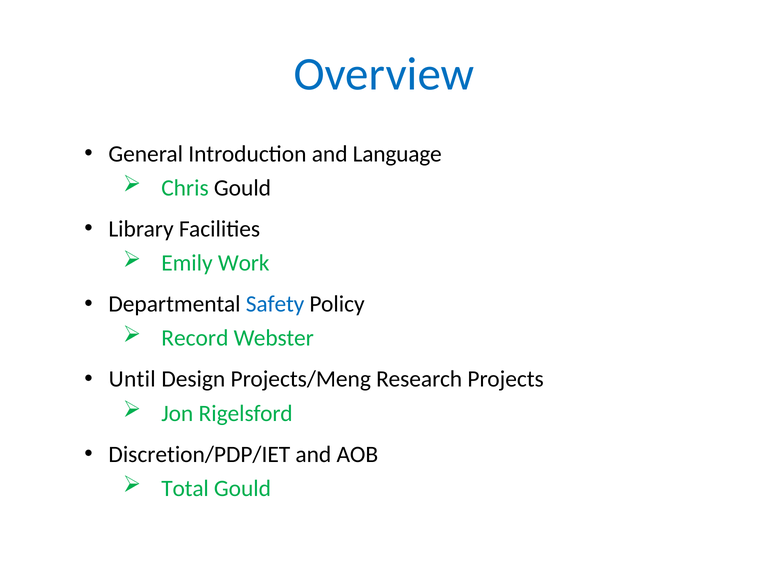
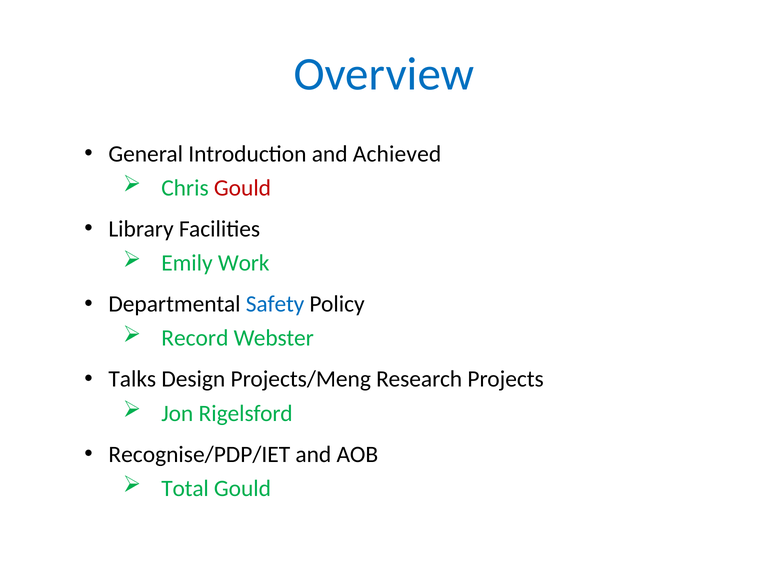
Language: Language -> Achieved
Gould at (243, 188) colour: black -> red
Until: Until -> Talks
Discretion/PDP/IET: Discretion/PDP/IET -> Recognise/PDP/IET
